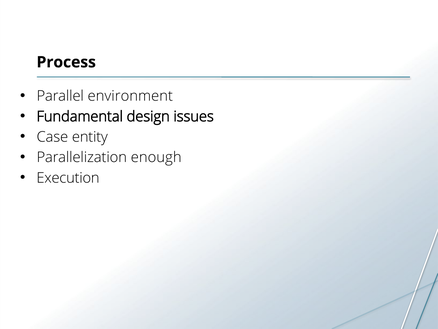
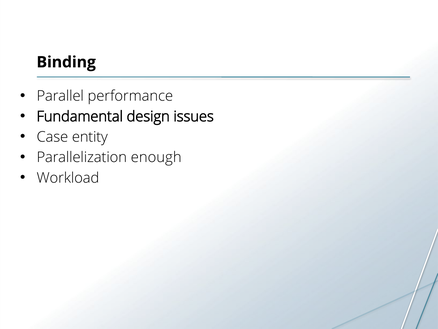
Process: Process -> Binding
environment: environment -> performance
Execution: Execution -> Workload
